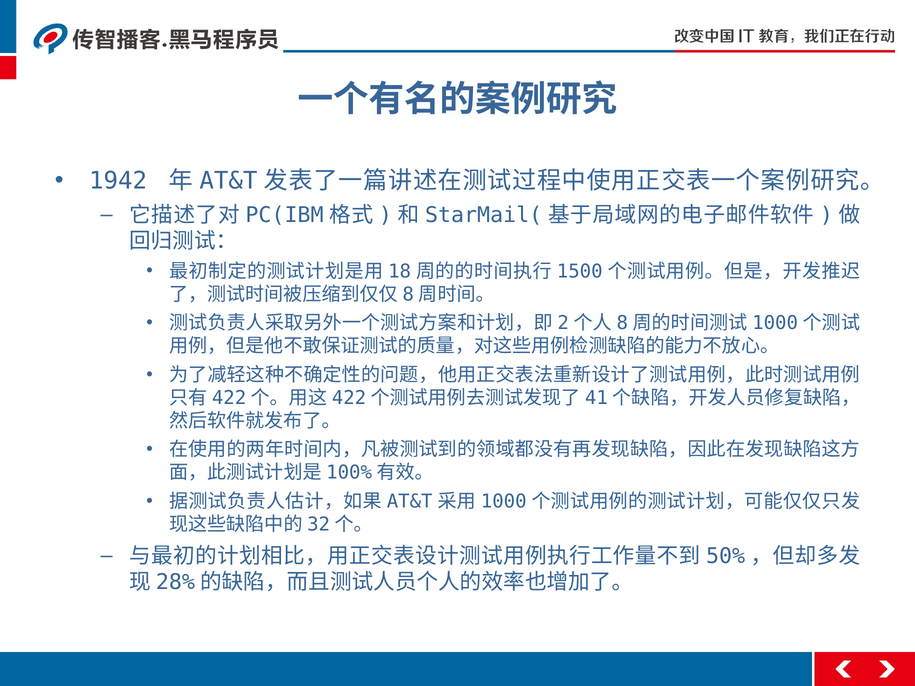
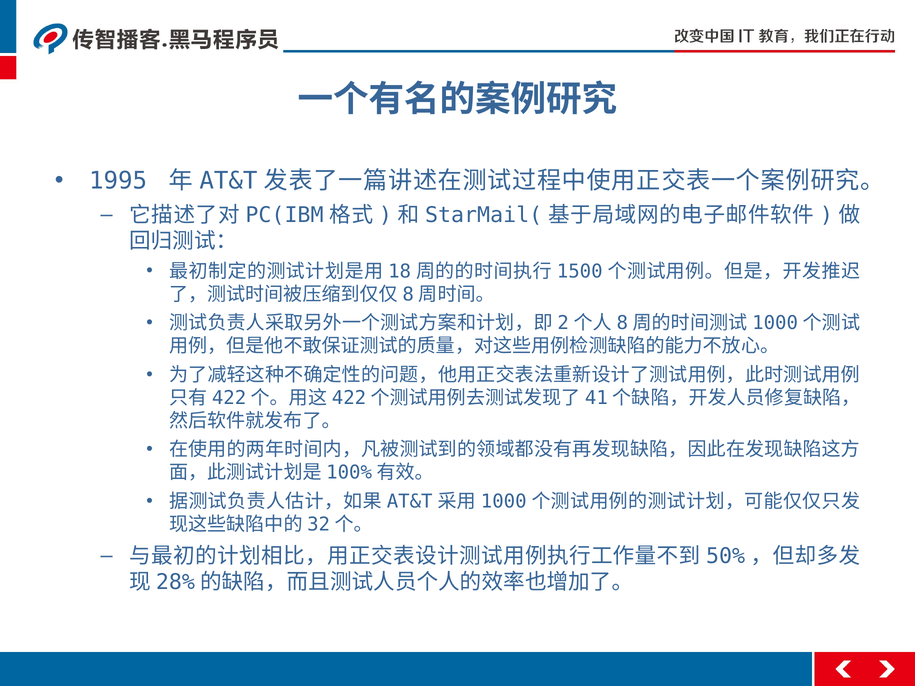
1942: 1942 -> 1995
